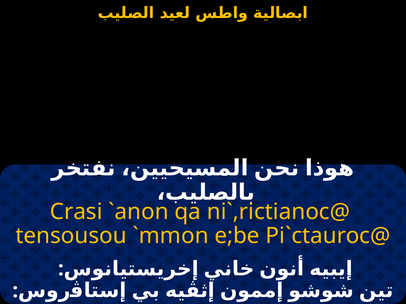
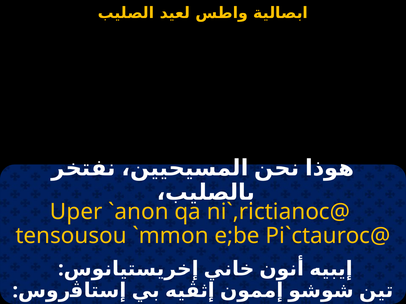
Crasi: Crasi -> Uper
